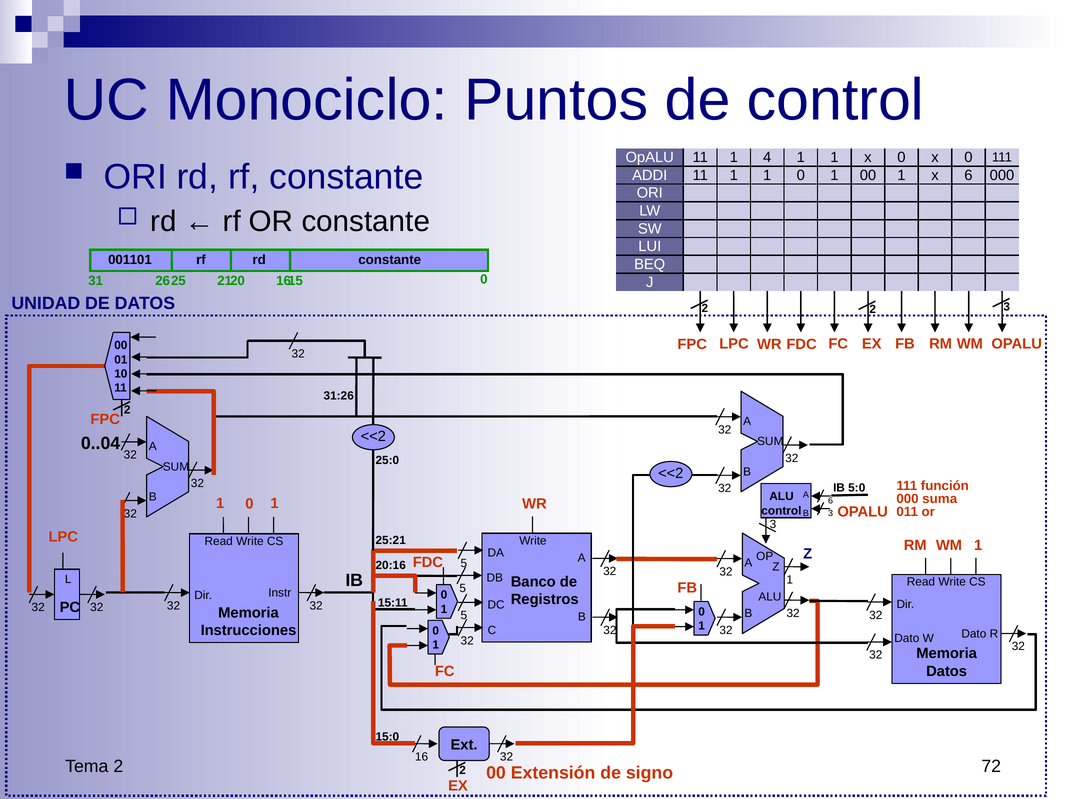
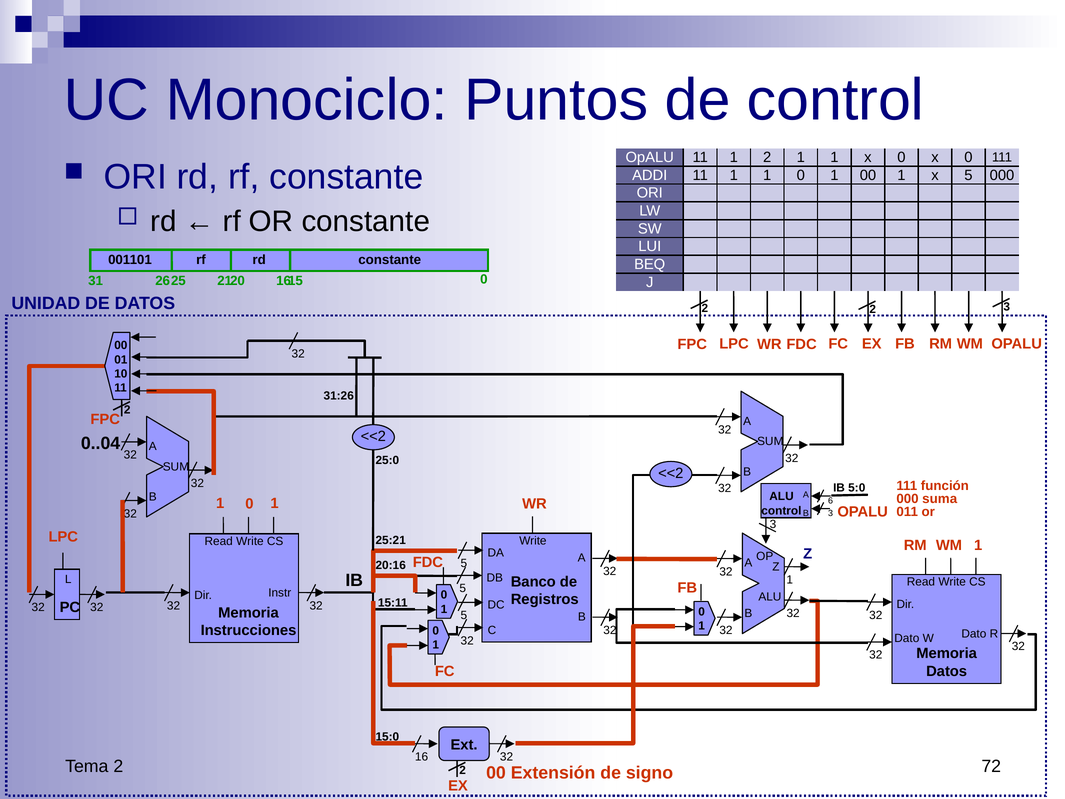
1 4: 4 -> 2
x 6: 6 -> 5
